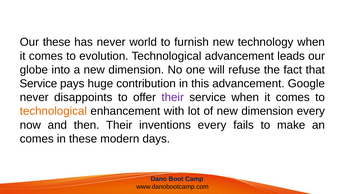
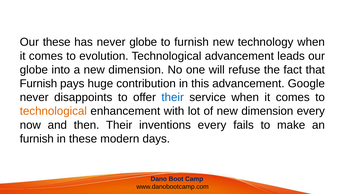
never world: world -> globe
Service at (38, 84): Service -> Furnish
their at (173, 97) colour: purple -> blue
comes at (37, 139): comes -> furnish
